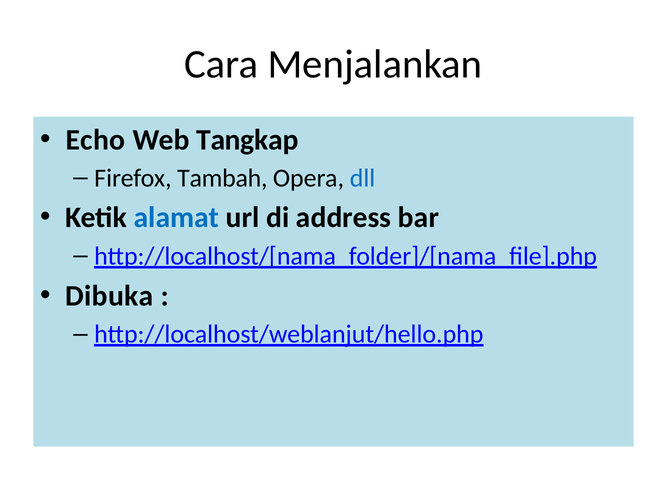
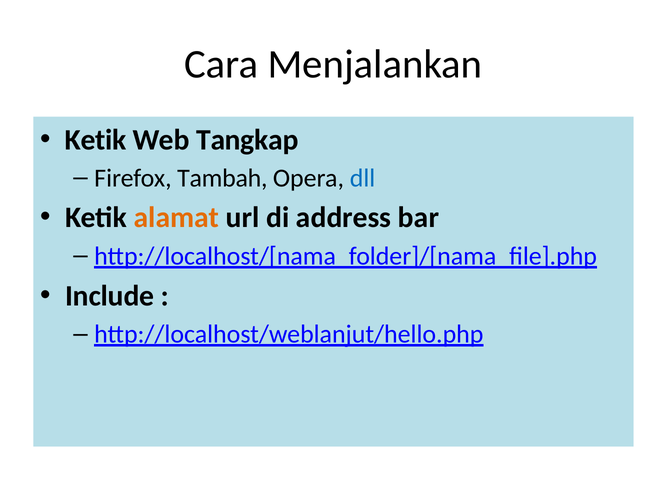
Echo at (95, 140): Echo -> Ketik
alamat colour: blue -> orange
Dibuka: Dibuka -> Include
